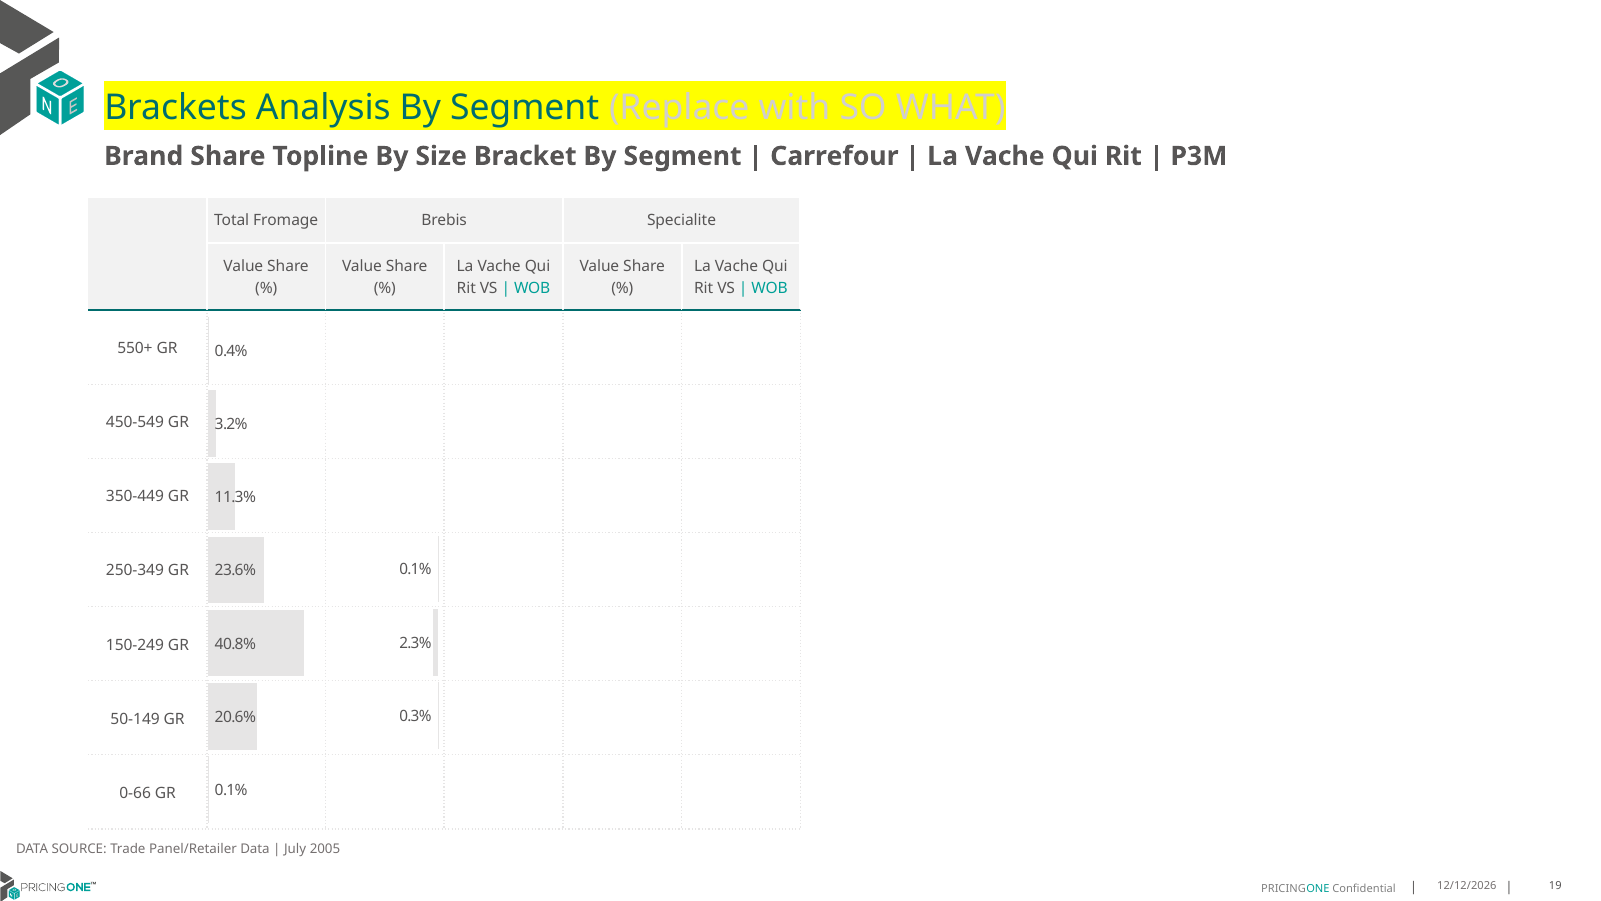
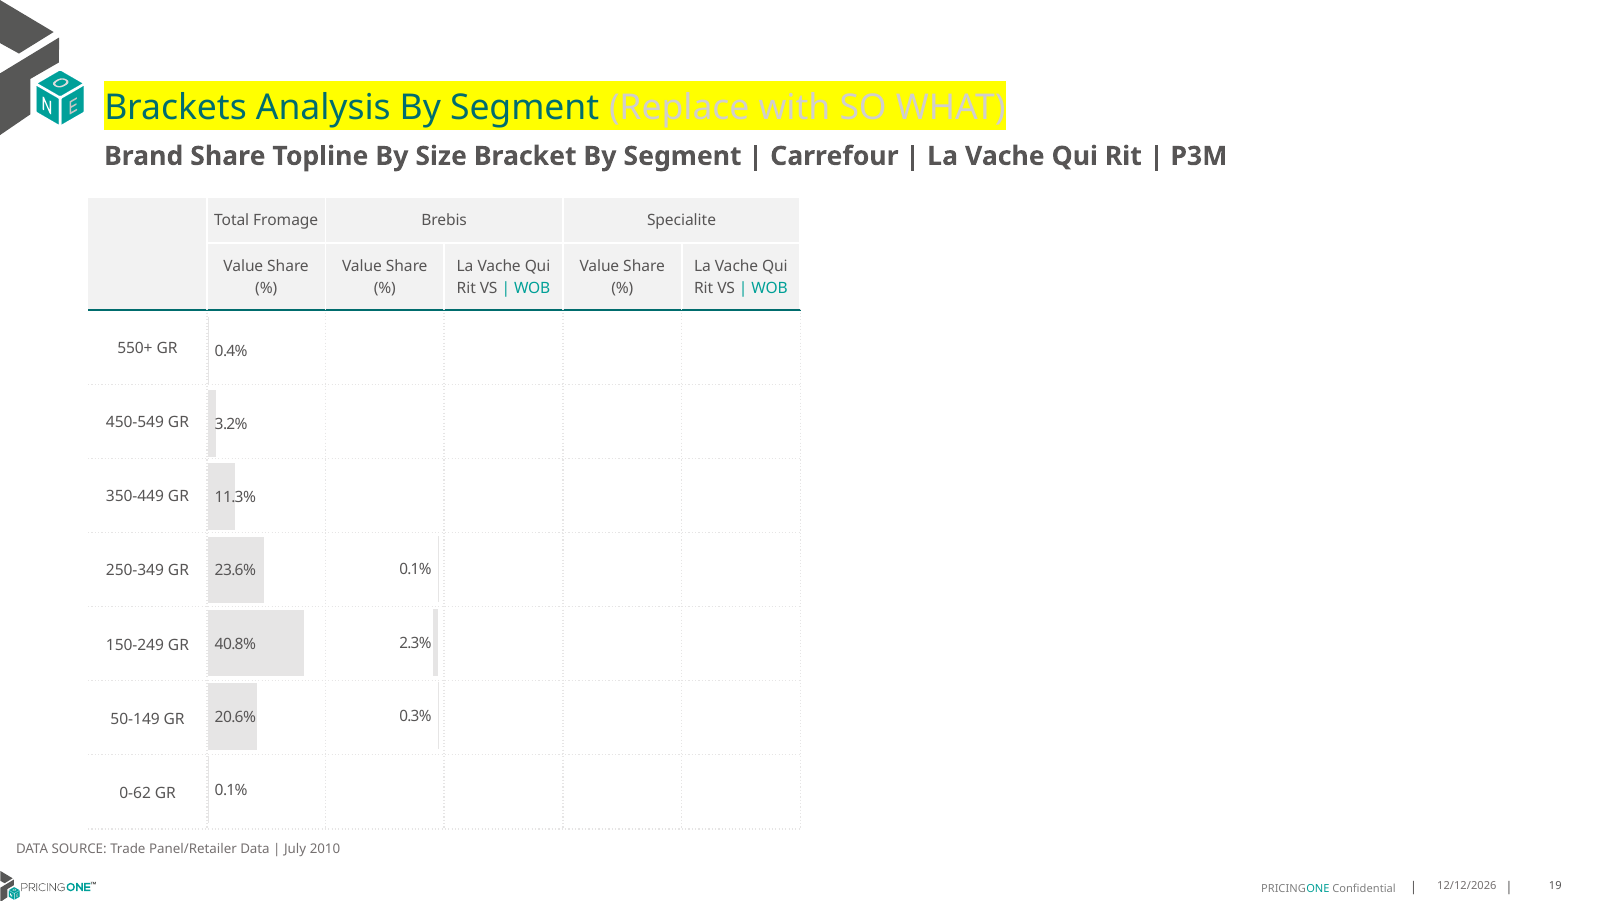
0-66: 0-66 -> 0-62
2005: 2005 -> 2010
